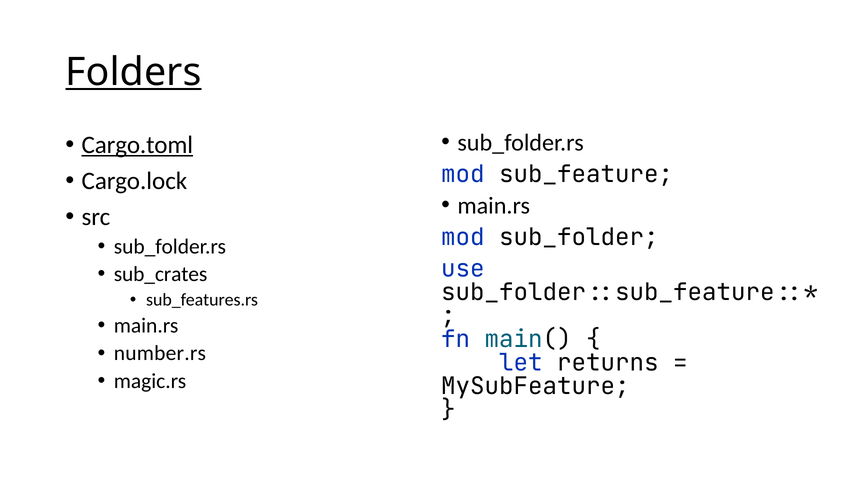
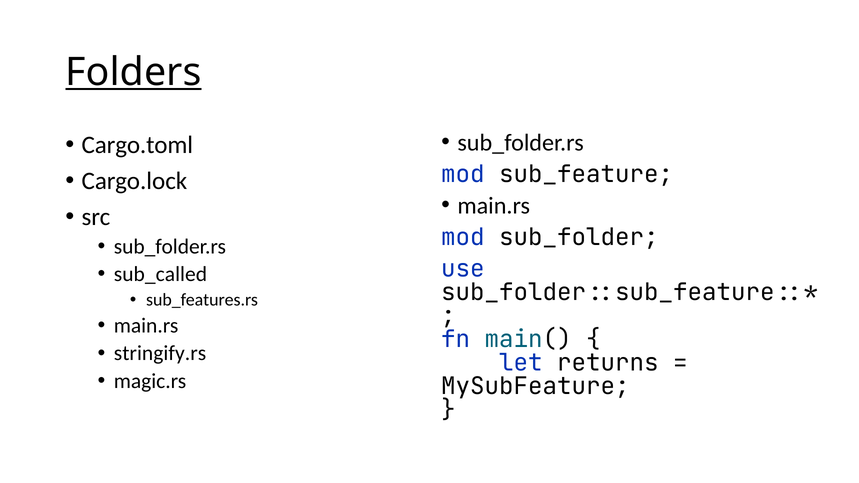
Cargo.toml underline: present -> none
sub_crates: sub_crates -> sub_called
number.rs: number.rs -> stringify.rs
